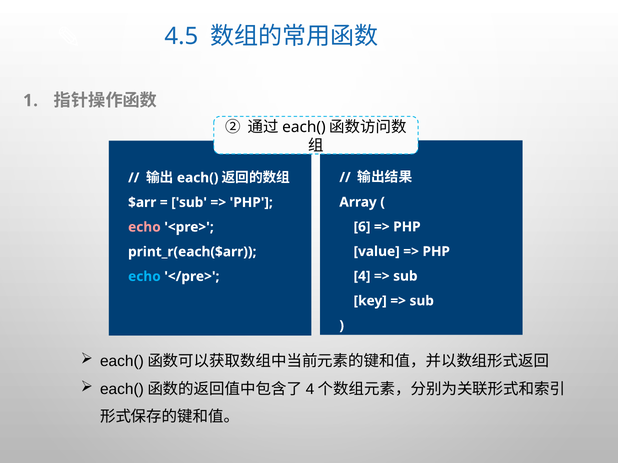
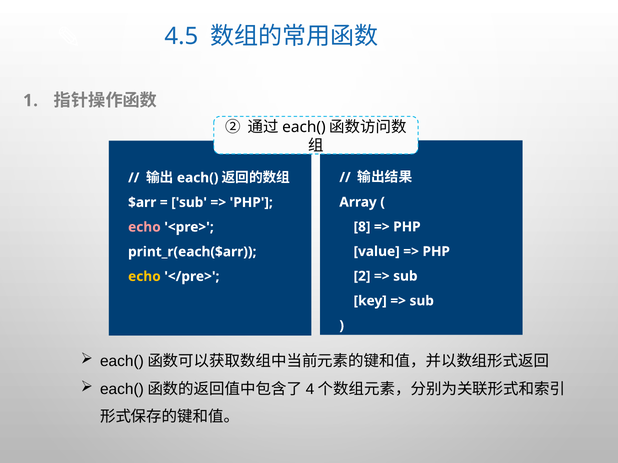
6: 6 -> 8
4: 4 -> 2
echo at (144, 277) colour: light blue -> yellow
